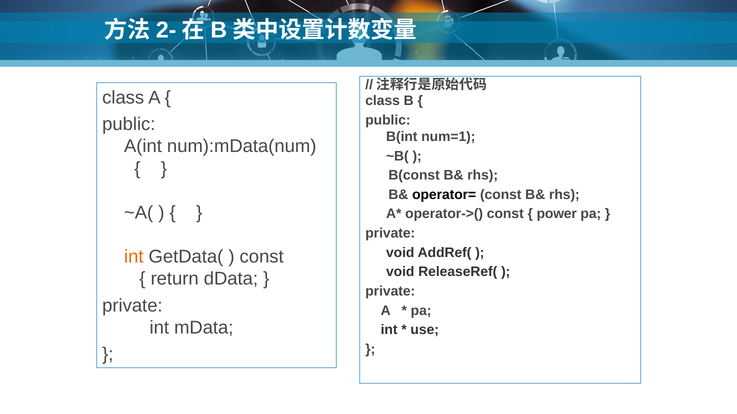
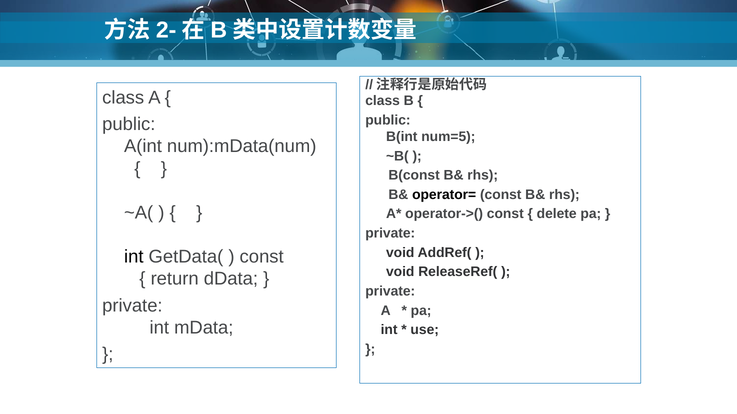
num=1: num=1 -> num=5
power: power -> delete
int at (134, 257) colour: orange -> black
